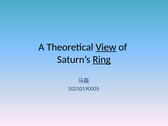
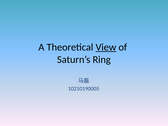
Ring underline: present -> none
